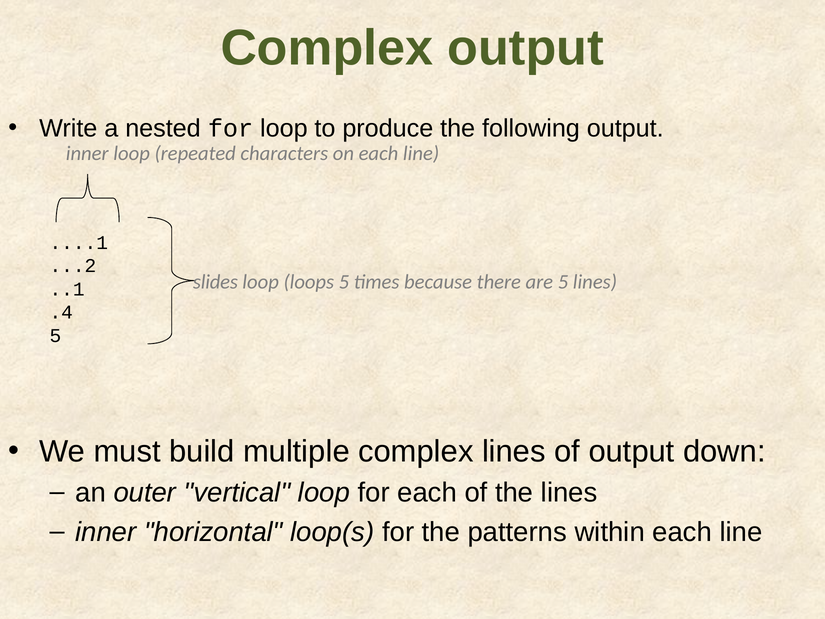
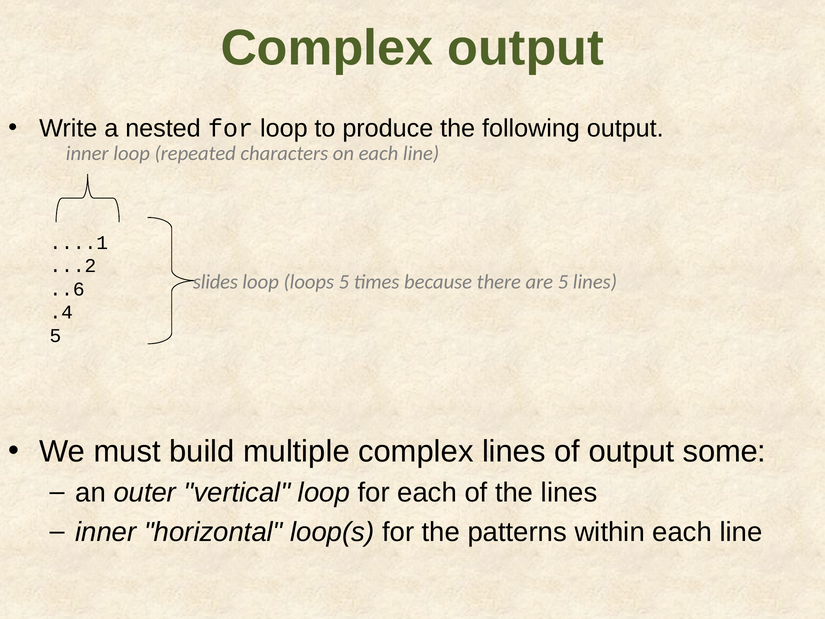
..1: ..1 -> ..6
down: down -> some
